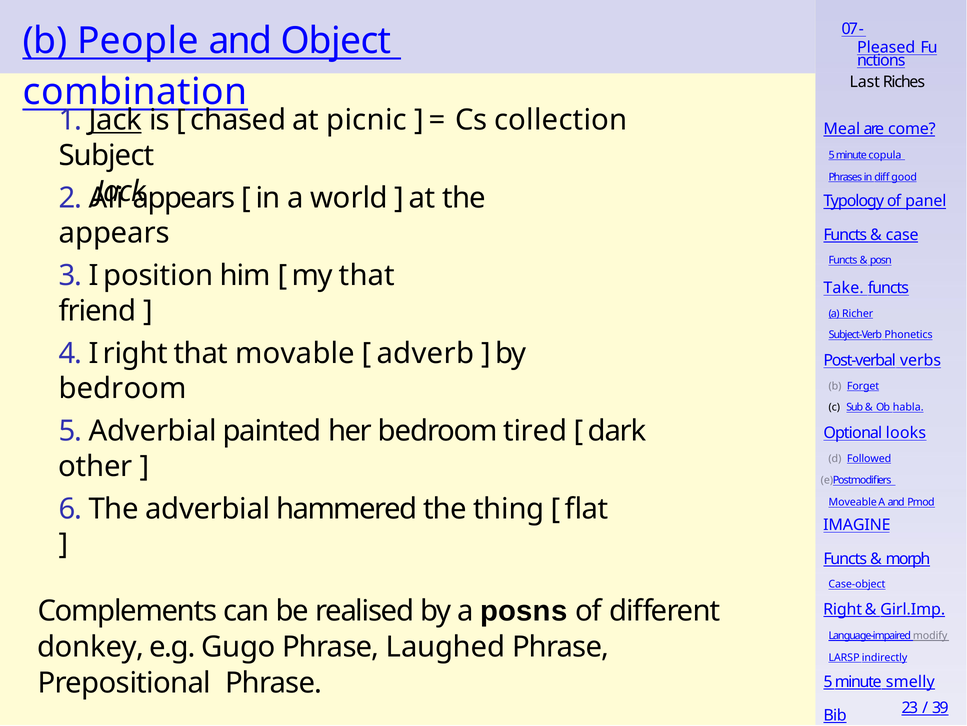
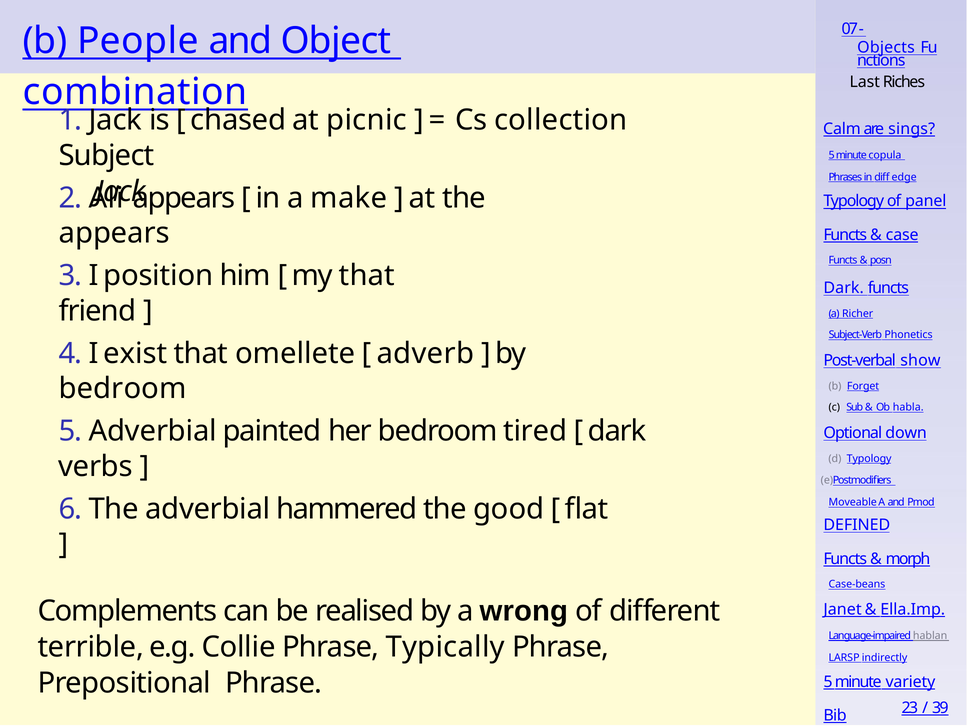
Pleased: Pleased -> Objects
Jack at (115, 120) underline: present -> none
Meal: Meal -> Calm
come: come -> sings
good: good -> edge
world: world -> make
Take at (844, 288): Take -> Dark
I right: right -> exist
movable: movable -> omellete
verbs: verbs -> show
looks: looks -> down
Followed at (869, 458): Followed -> Typology
other: other -> verbs
thing: thing -> good
IMAGINE: IMAGINE -> DEFINED
Case-object: Case-object -> Case-beans
posns: posns -> wrong
Right at (843, 609): Right -> Janet
Girl.Imp: Girl.Imp -> Ella.Imp
modify: modify -> hablan
donkey: donkey -> terrible
Gugo: Gugo -> Collie
Laughed: Laughed -> Typically
smelly: smelly -> variety
